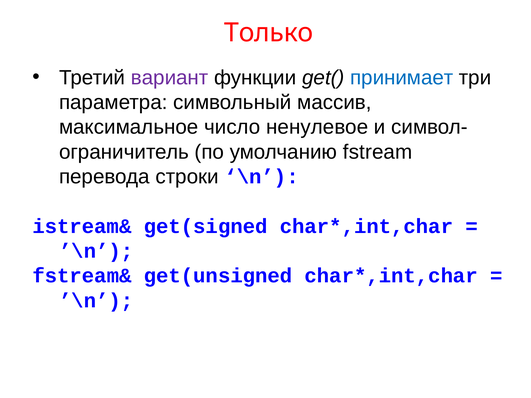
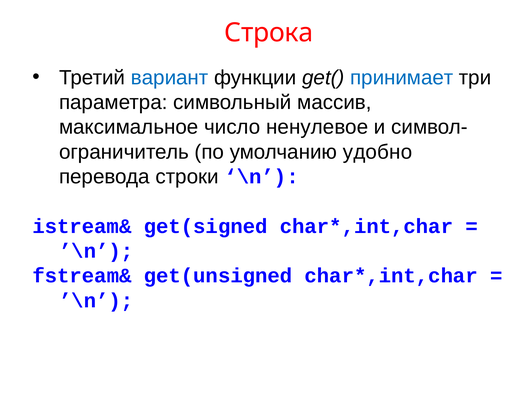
Только: Только -> Строка
вариант colour: purple -> blue
fstream: fstream -> удобно
